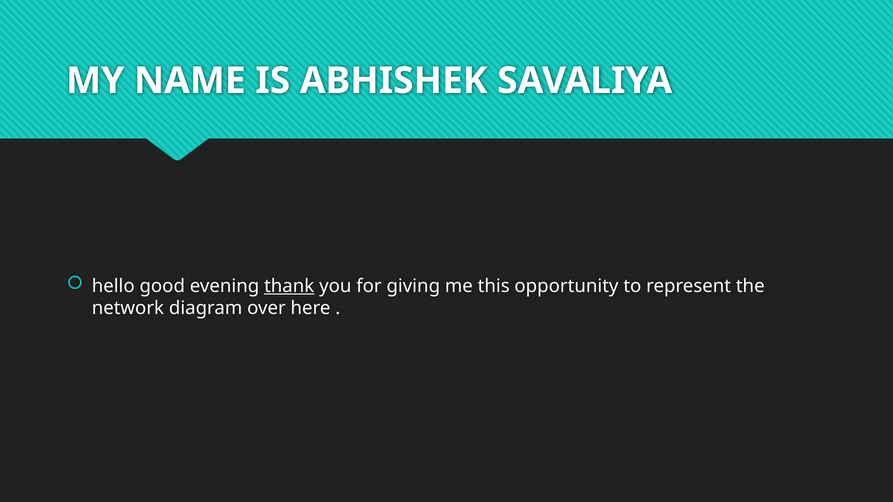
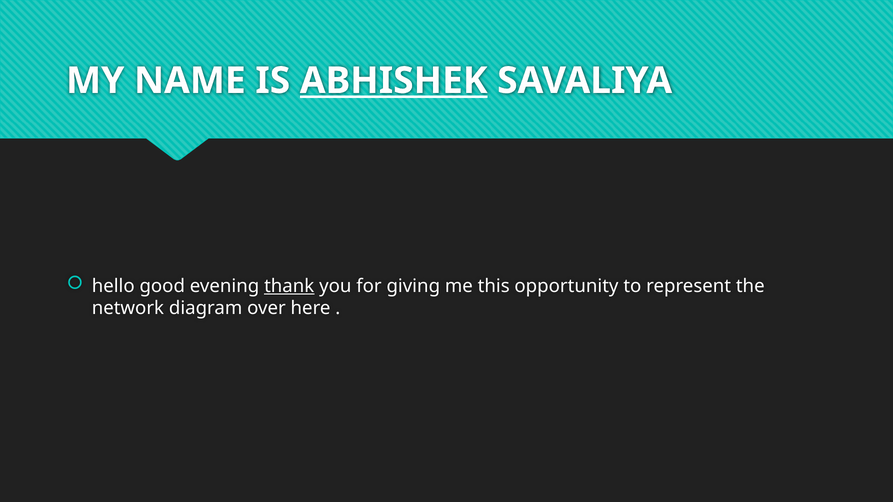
ABHISHEK underline: none -> present
